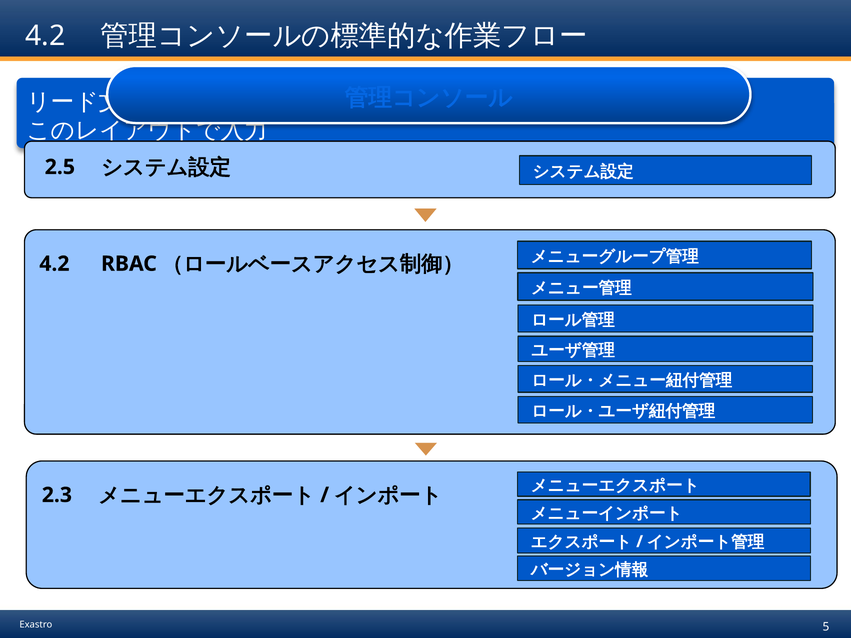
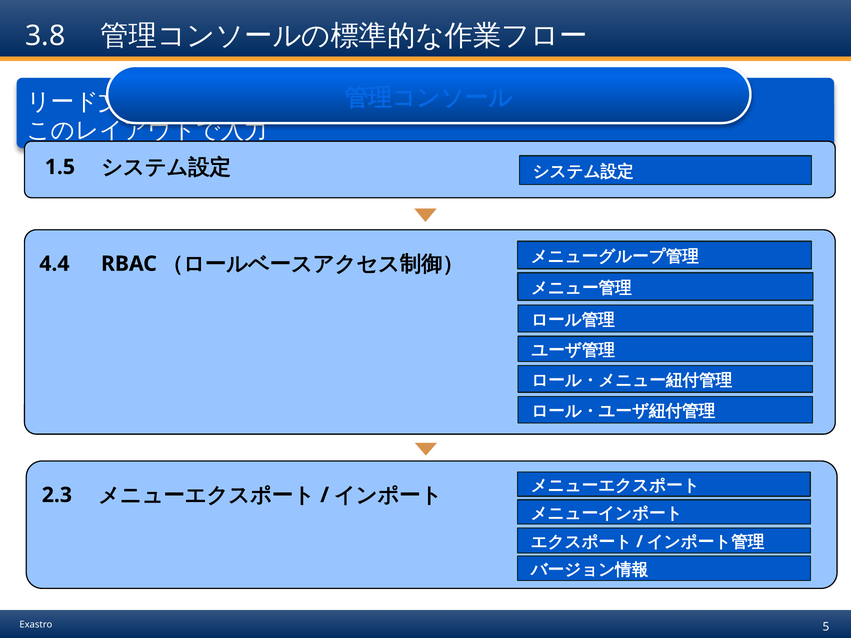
4.2 at (45, 36): 4.2 -> 3.8
2.5: 2.5 -> 1.5
4.2 at (54, 264): 4.2 -> 4.4
